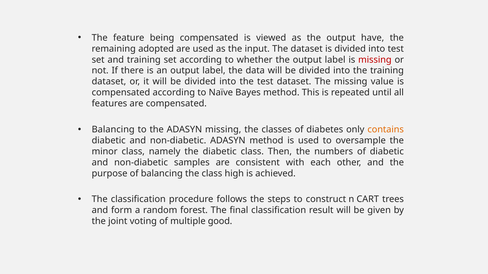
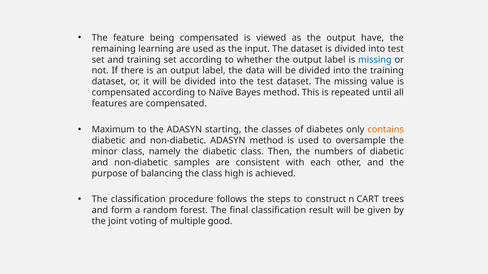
adopted: adopted -> learning
missing at (375, 60) colour: red -> blue
Balancing at (113, 130): Balancing -> Maximum
ADASYN missing: missing -> starting
